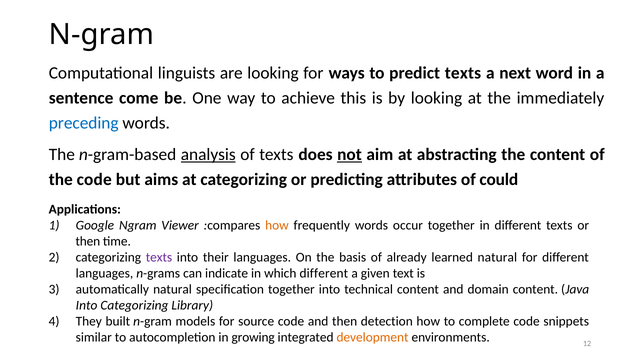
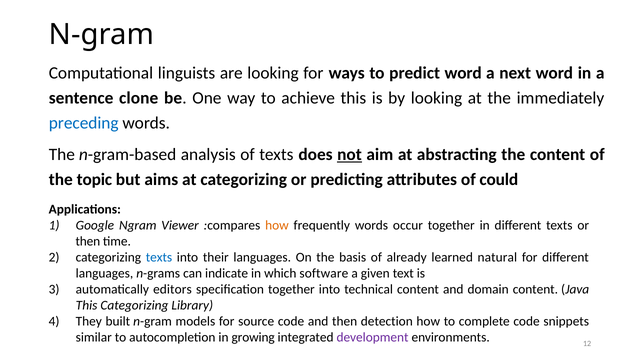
predict texts: texts -> word
come: come -> clone
analysis underline: present -> none
the code: code -> topic
texts at (159, 257) colour: purple -> blue
which different: different -> software
automatically natural: natural -> editors
Into at (87, 305): Into -> This
development colour: orange -> purple
